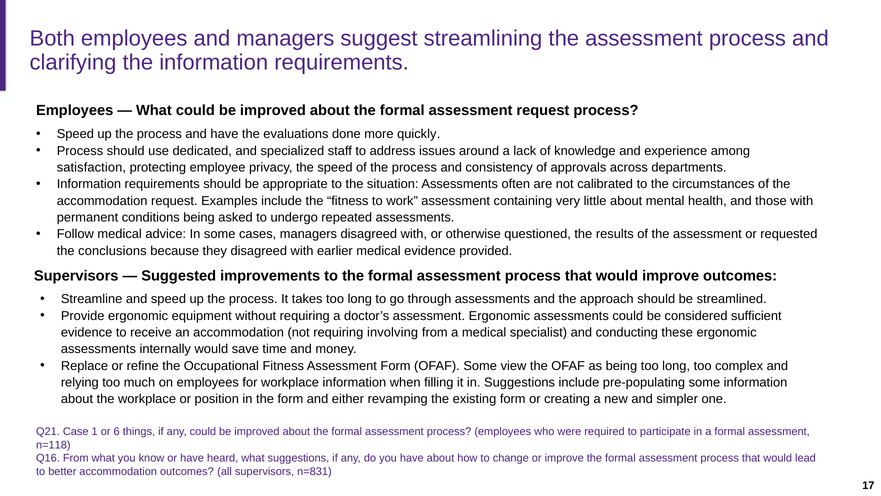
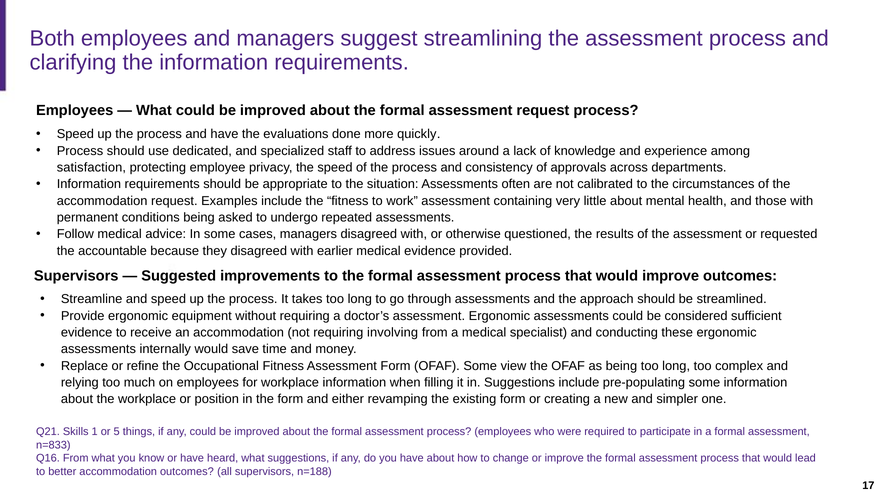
conclusions: conclusions -> accountable
Case: Case -> Skills
6: 6 -> 5
n=118: n=118 -> n=833
n=831: n=831 -> n=188
